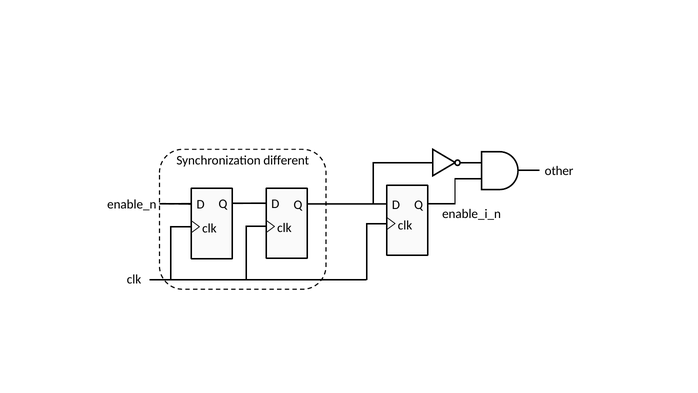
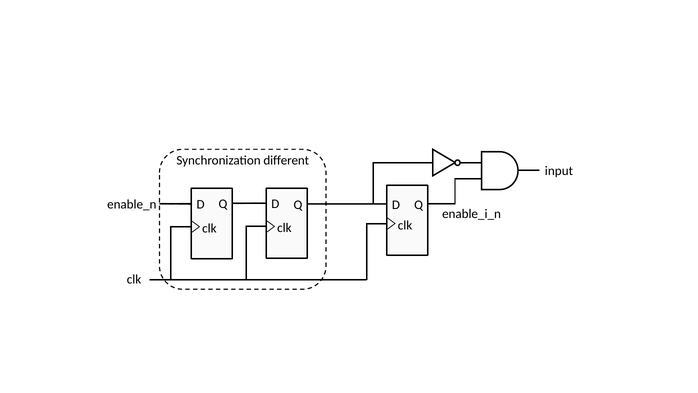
other: other -> input
